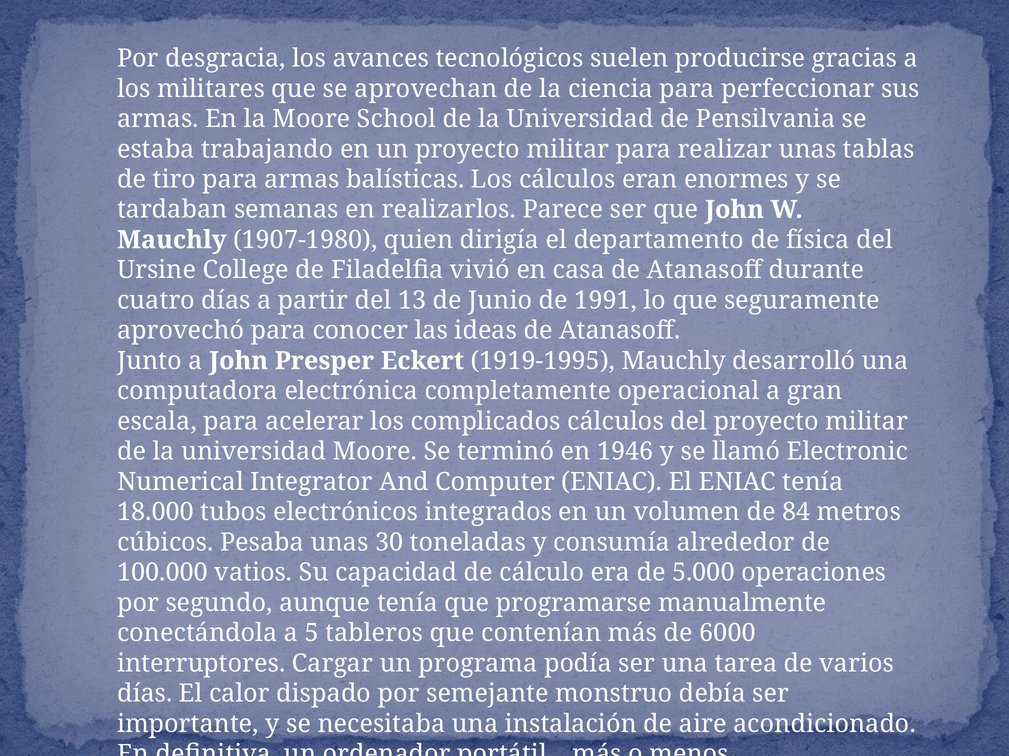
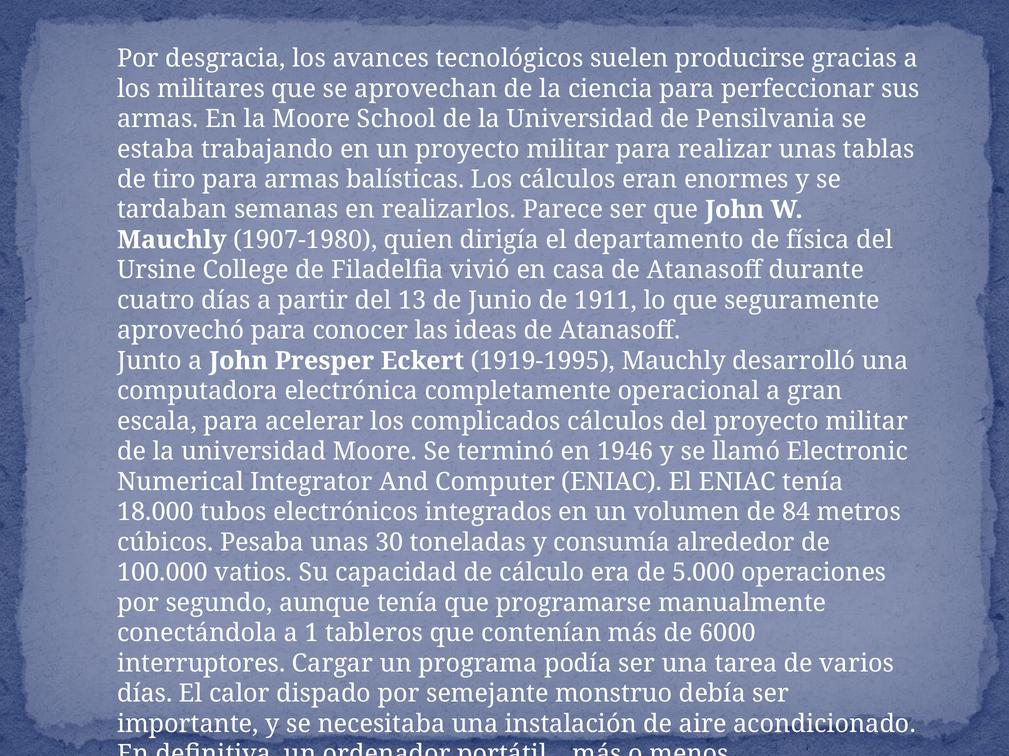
1991: 1991 -> 1911
5: 5 -> 1
